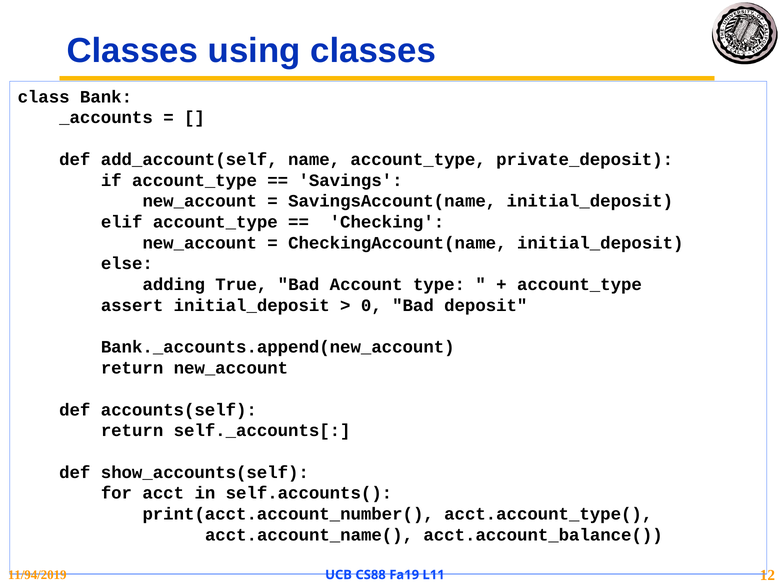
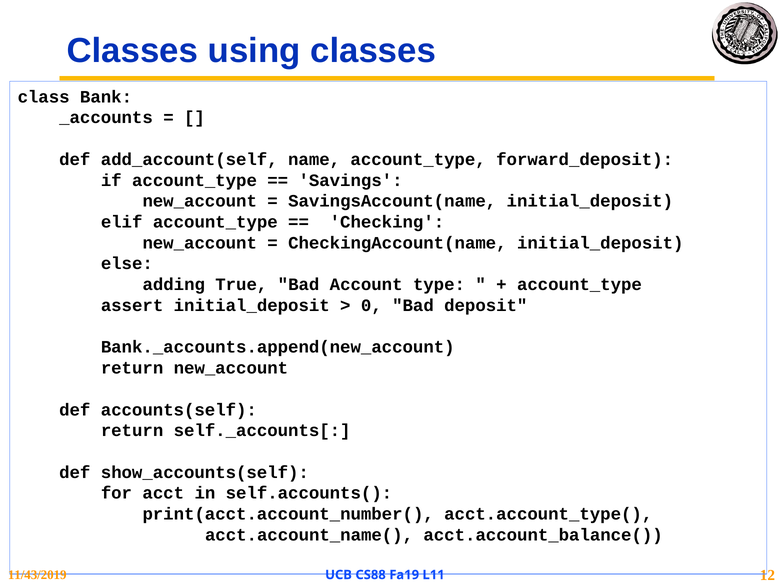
private_deposit: private_deposit -> forward_deposit
11/94/2019: 11/94/2019 -> 11/43/2019
